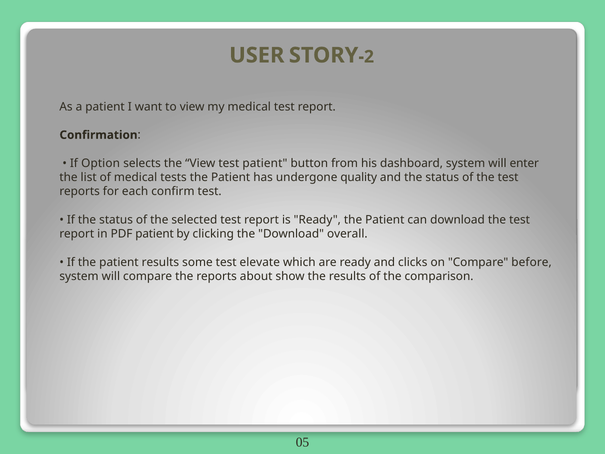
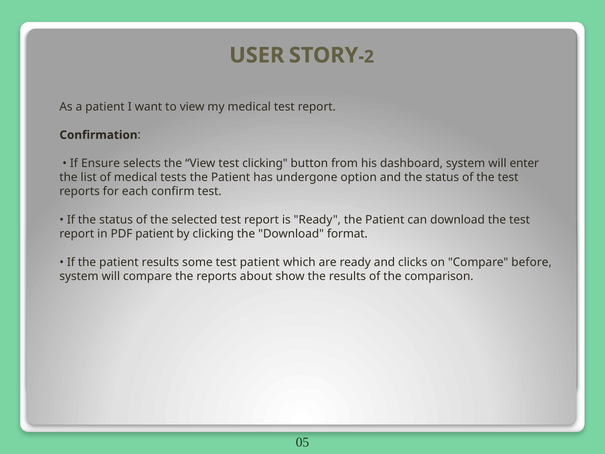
Option: Option -> Ensure
test patient: patient -> clicking
quality: quality -> option
overall: overall -> format
test elevate: elevate -> patient
